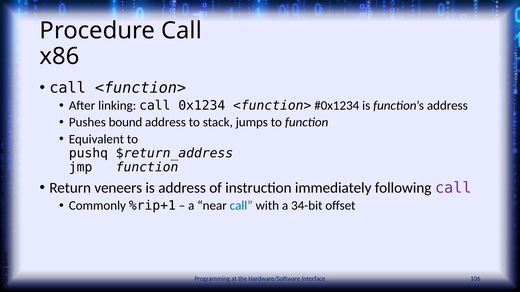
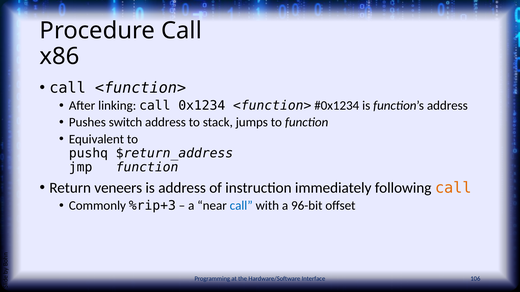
bound: bound -> switch
call at (453, 188) colour: purple -> orange
%rip+1: %rip+1 -> %rip+3
34-bit: 34-bit -> 96-bit
